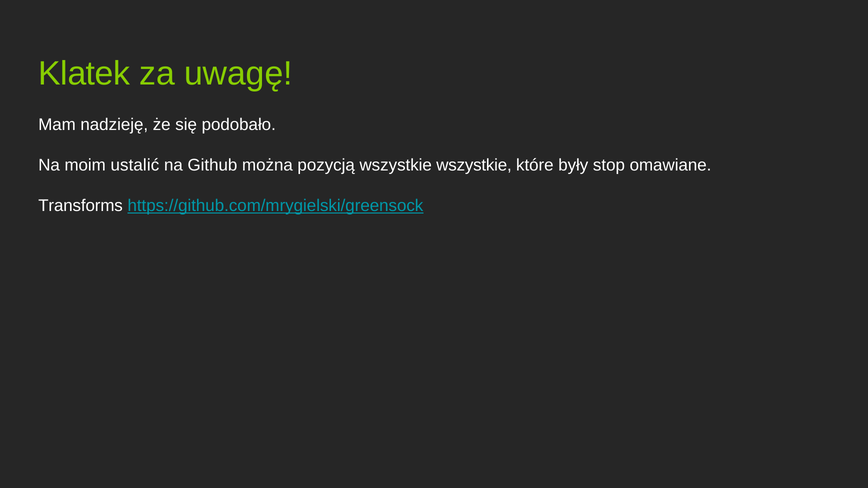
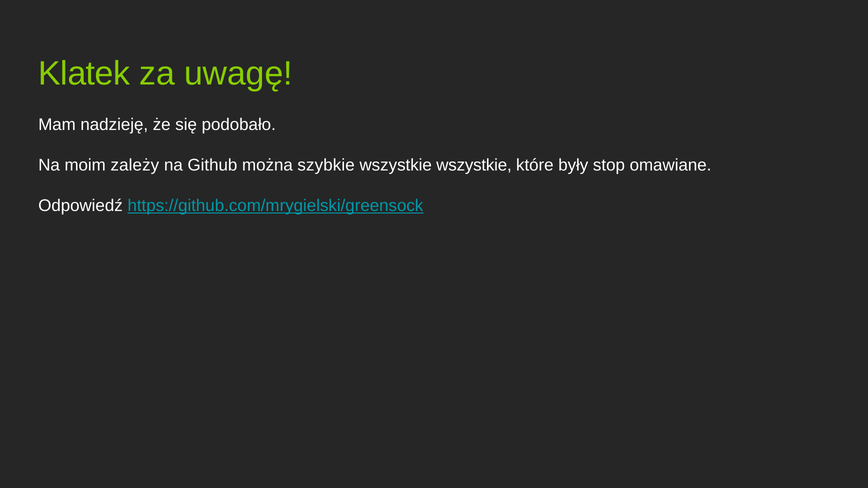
ustalić: ustalić -> zależy
pozycją: pozycją -> szybkie
Transforms: Transforms -> Odpowiedź
